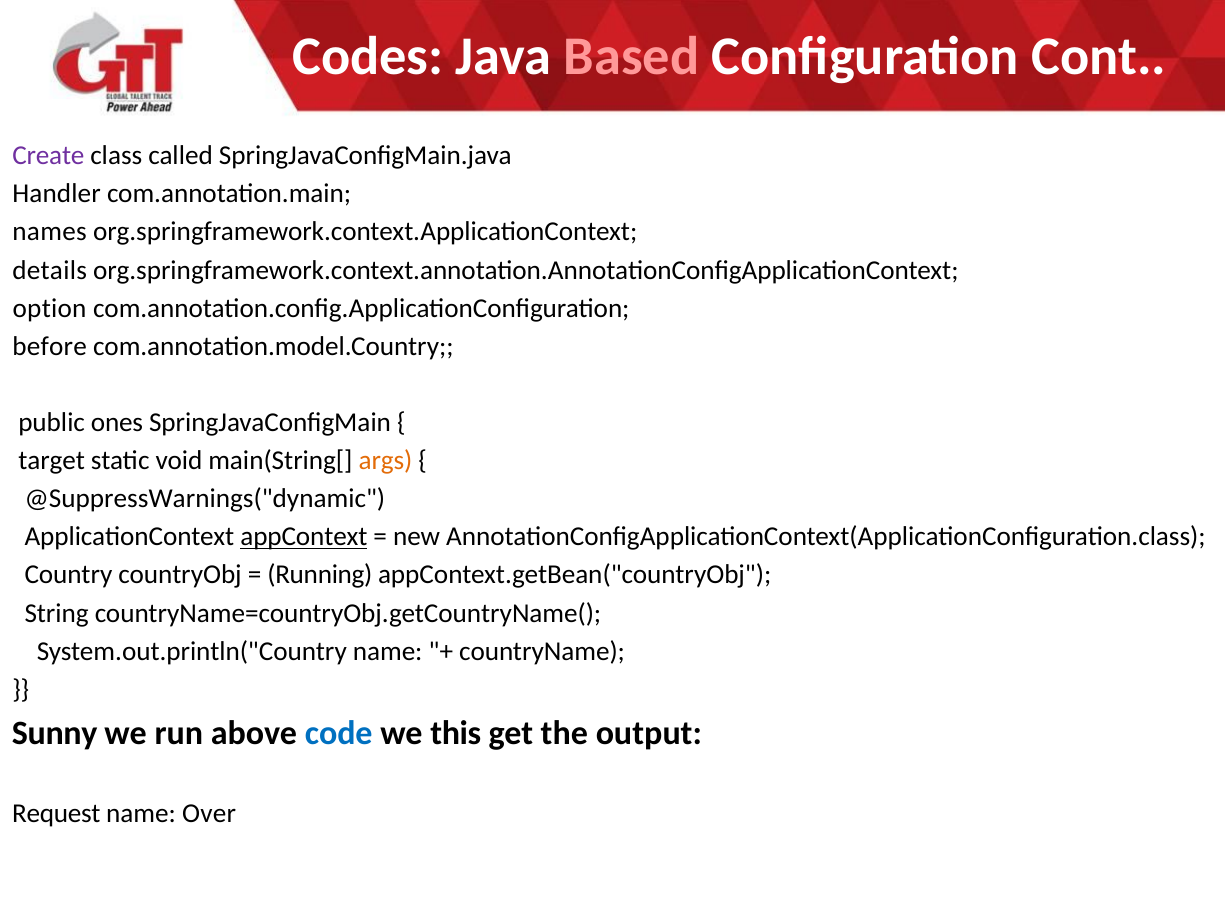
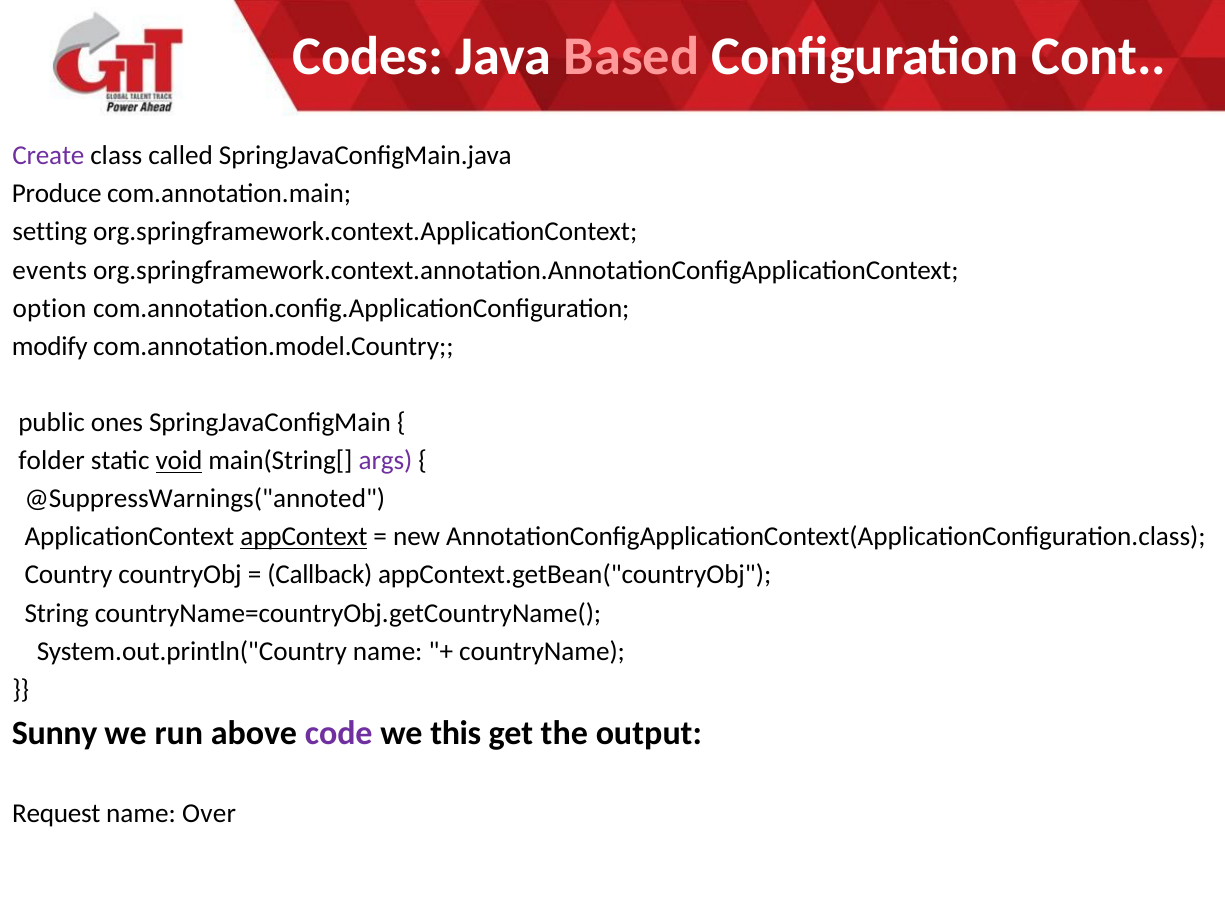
Handler: Handler -> Produce
names: names -> setting
details: details -> events
before: before -> modify
target: target -> folder
void underline: none -> present
args colour: orange -> purple
@SuppressWarnings("dynamic: @SuppressWarnings("dynamic -> @SuppressWarnings("annoted
Running: Running -> Callback
code colour: blue -> purple
